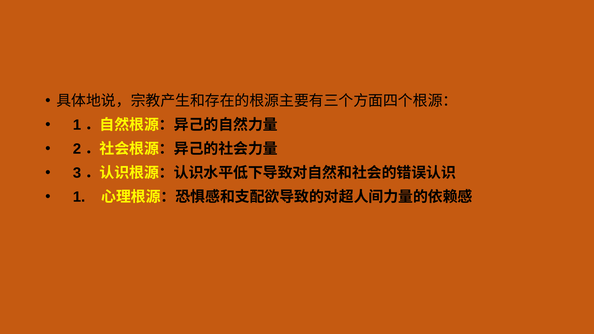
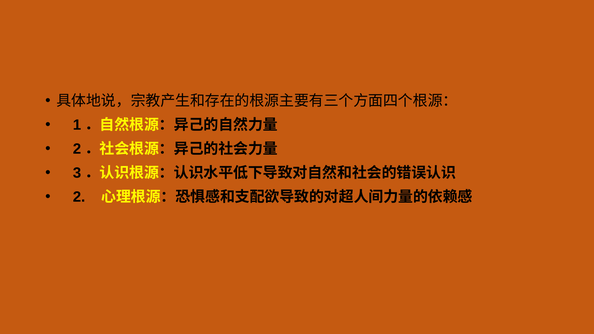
1: 1 -> 2
